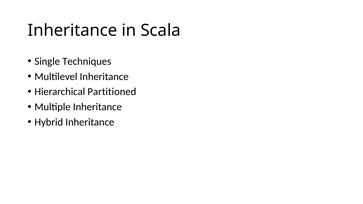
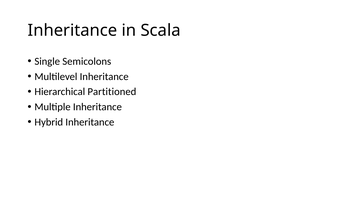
Techniques: Techniques -> Semicolons
